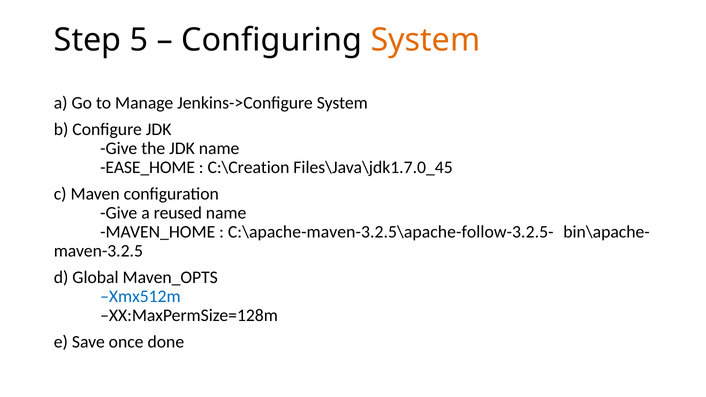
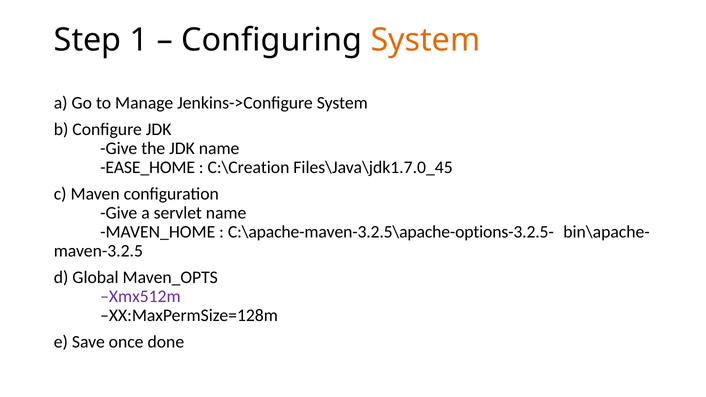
5: 5 -> 1
reused: reused -> servlet
C:\apache-maven-3.2.5\apache-follow-3.2.5-: C:\apache-maven-3.2.5\apache-follow-3.2.5- -> C:\apache-maven-3.2.5\apache-options-3.2.5-
Xmx512m colour: blue -> purple
